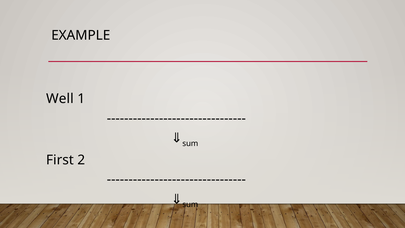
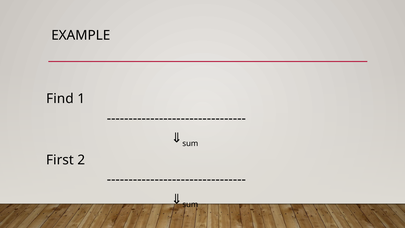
Well: Well -> Find
